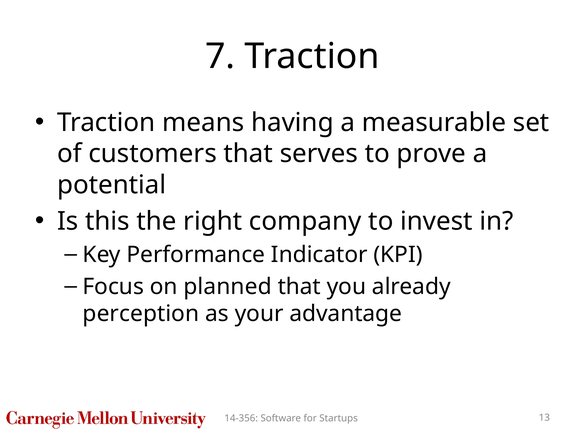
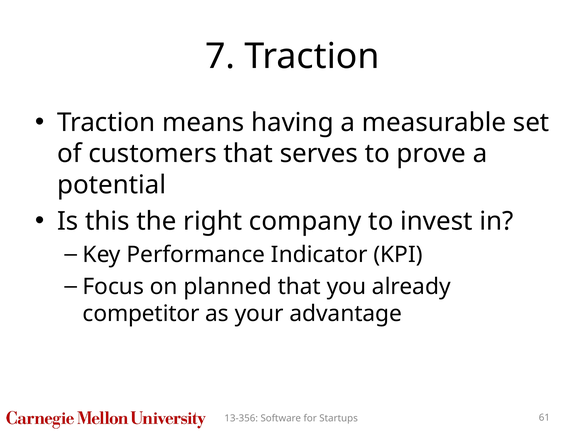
perception: perception -> competitor
14-356: 14-356 -> 13-356
13: 13 -> 61
